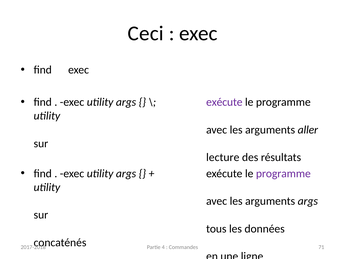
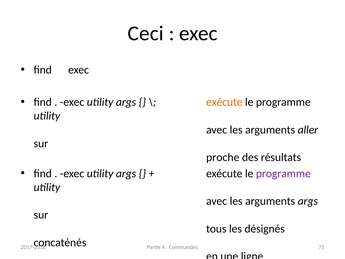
exécute at (224, 102) colour: purple -> orange
lecture: lecture -> proche
données: données -> désignés
